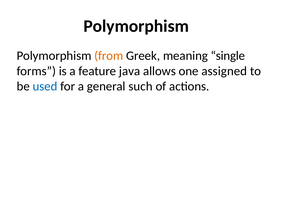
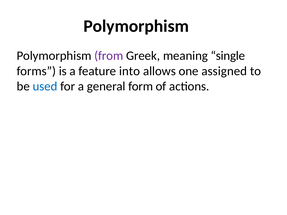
from colour: orange -> purple
java: java -> into
such: such -> form
